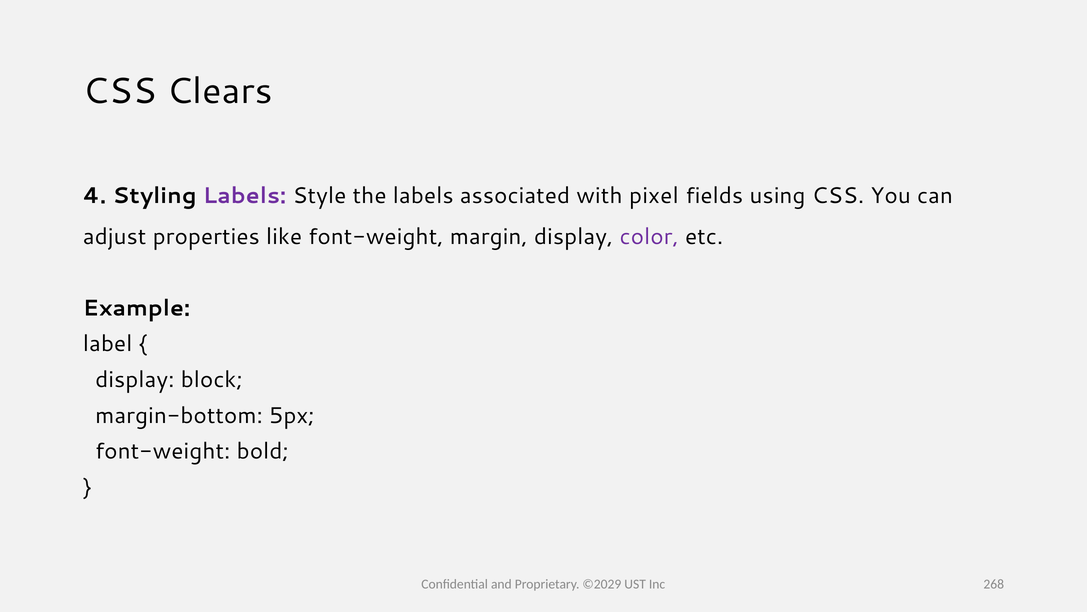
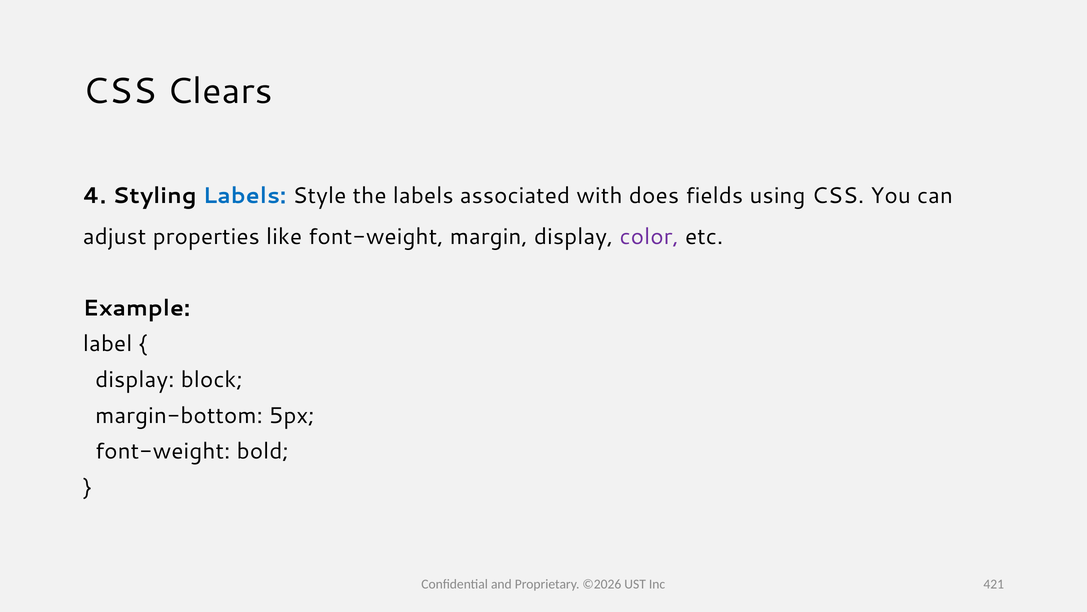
Labels at (245, 196) colour: purple -> blue
pixel: pixel -> does
©2029: ©2029 -> ©2026
268: 268 -> 421
